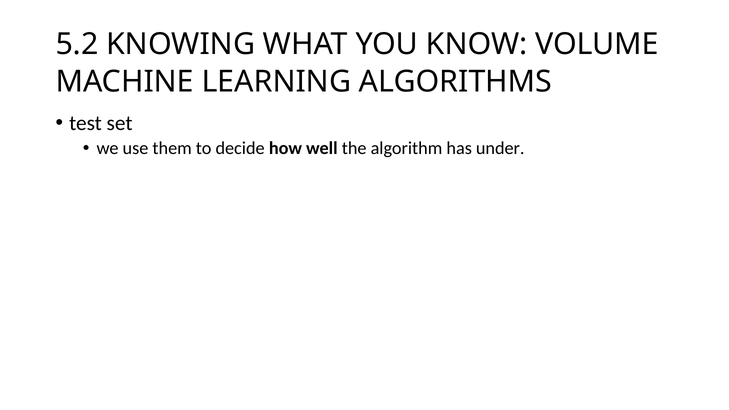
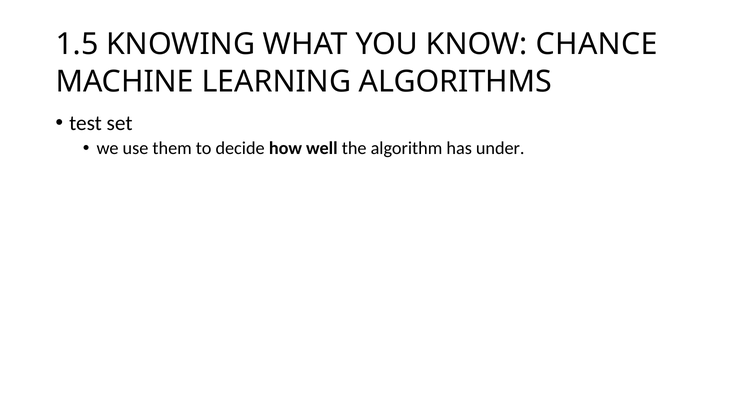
5.2: 5.2 -> 1.5
VOLUME: VOLUME -> CHANCE
